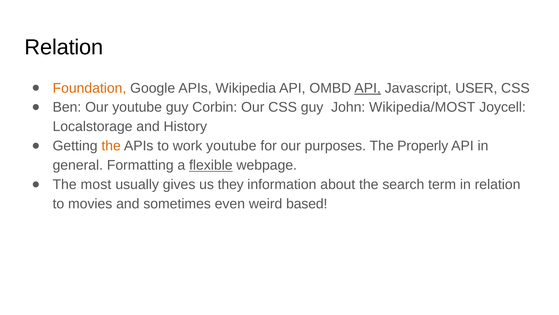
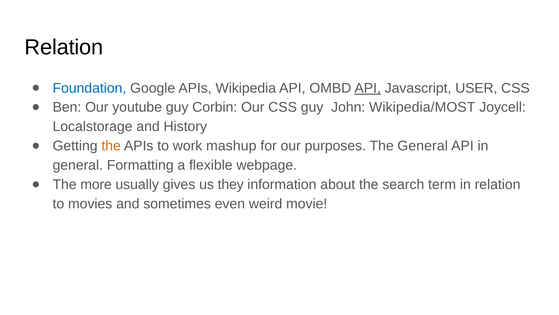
Foundation colour: orange -> blue
work youtube: youtube -> mashup
The Properly: Properly -> General
flexible underline: present -> none
most: most -> more
based: based -> movie
